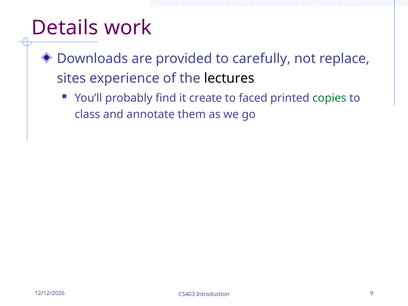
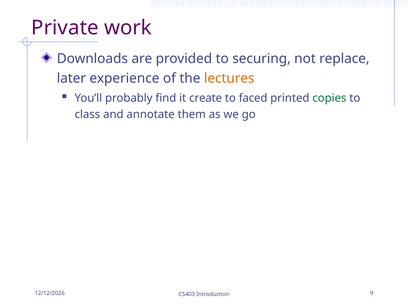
Details: Details -> Private
carefully: carefully -> securing
sites: sites -> later
lectures colour: black -> orange
